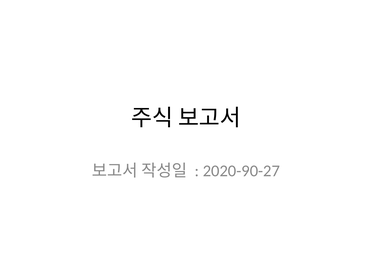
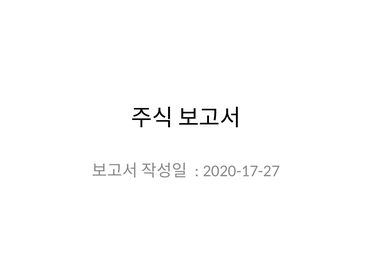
2020-90-27: 2020-90-27 -> 2020-17-27
